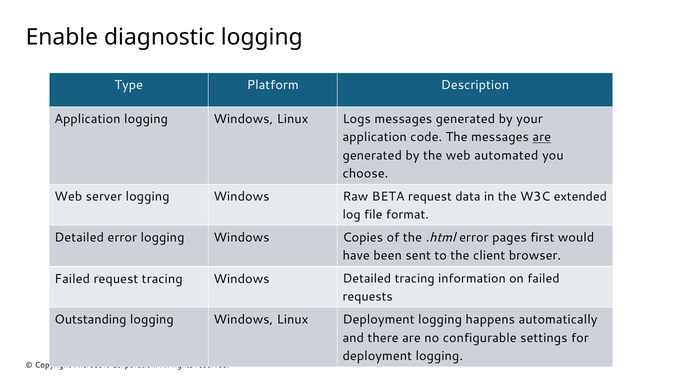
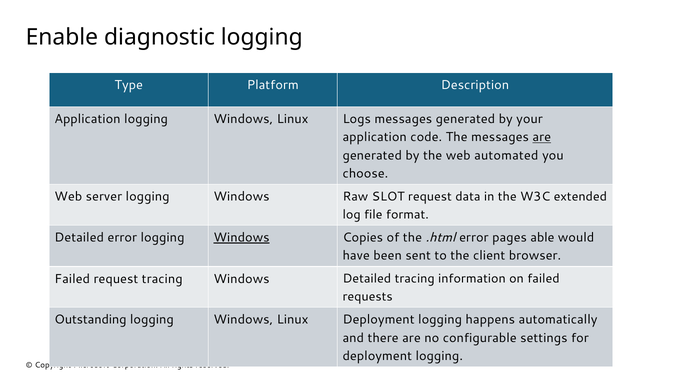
BETA: BETA -> SLOT
Windows at (242, 238) underline: none -> present
first: first -> able
